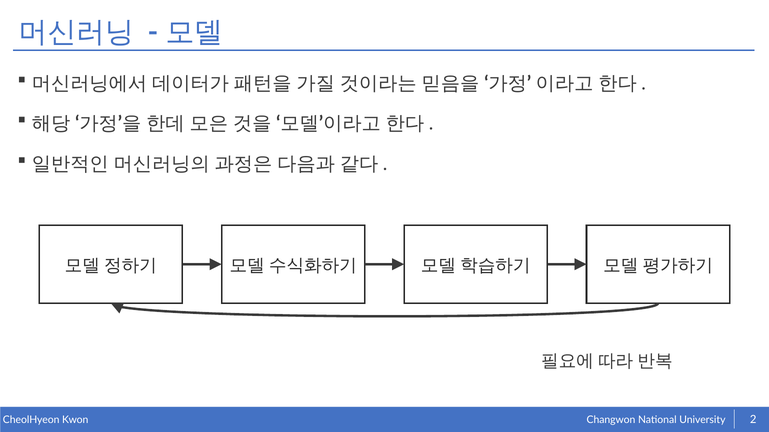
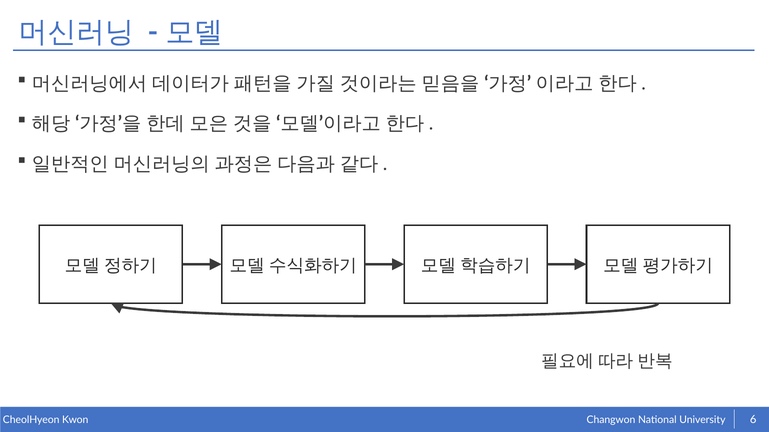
2: 2 -> 6
